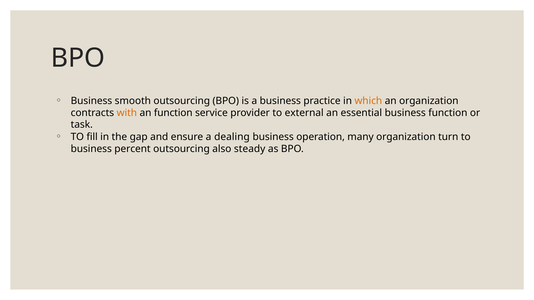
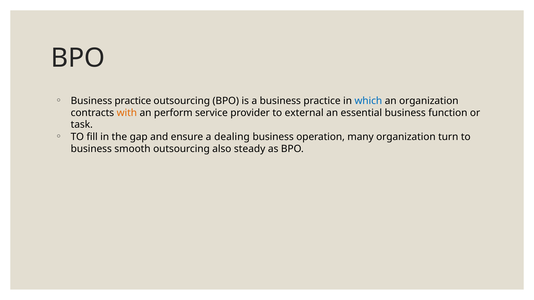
smooth at (133, 101): smooth -> practice
which colour: orange -> blue
an function: function -> perform
percent: percent -> smooth
